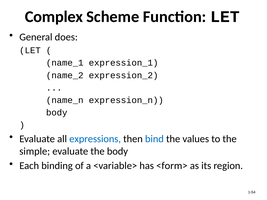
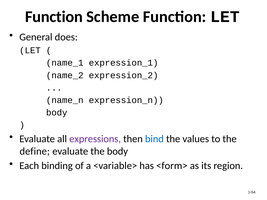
Complex at (54, 17): Complex -> Function
expressions colour: blue -> purple
simple: simple -> define
